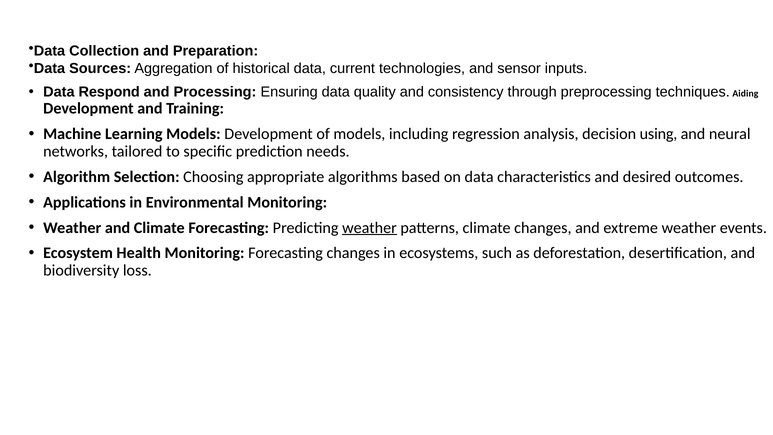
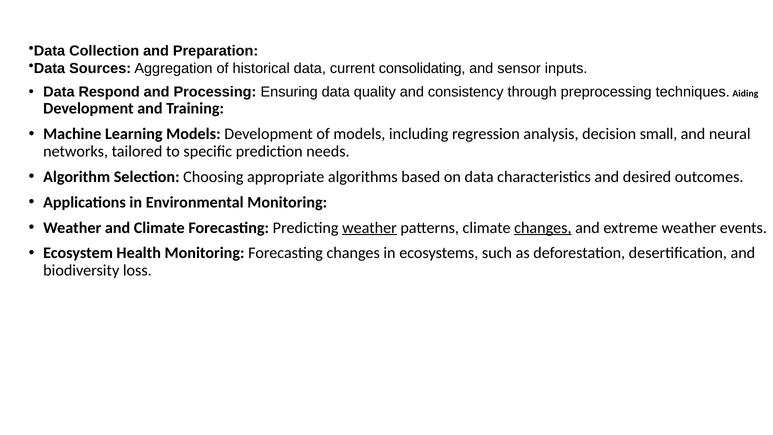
technologies: technologies -> consolidating
using: using -> small
changes at (543, 228) underline: none -> present
